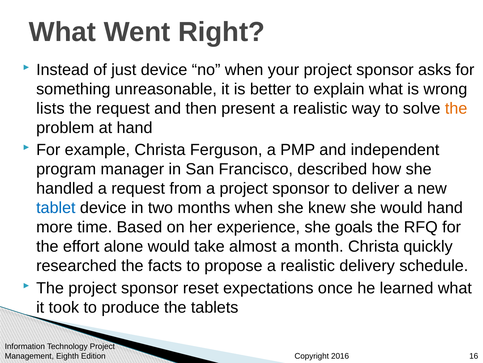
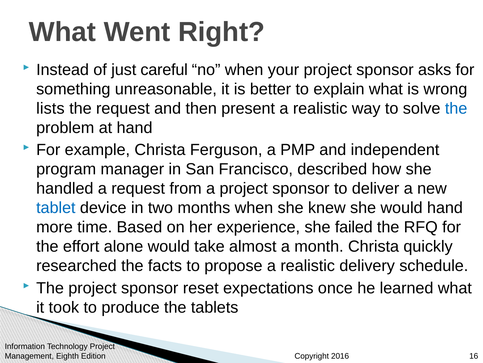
just device: device -> careful
the at (456, 108) colour: orange -> blue
goals: goals -> failed
